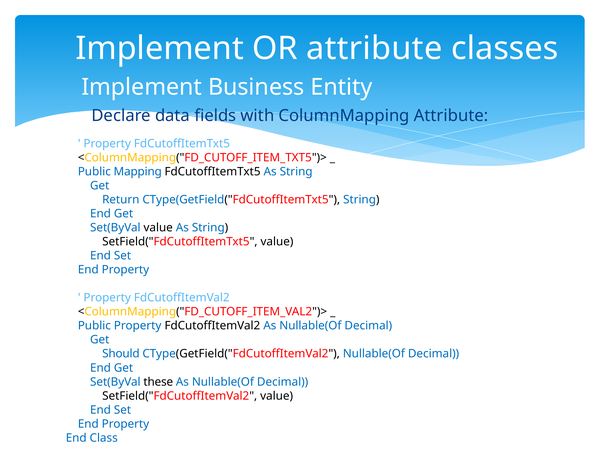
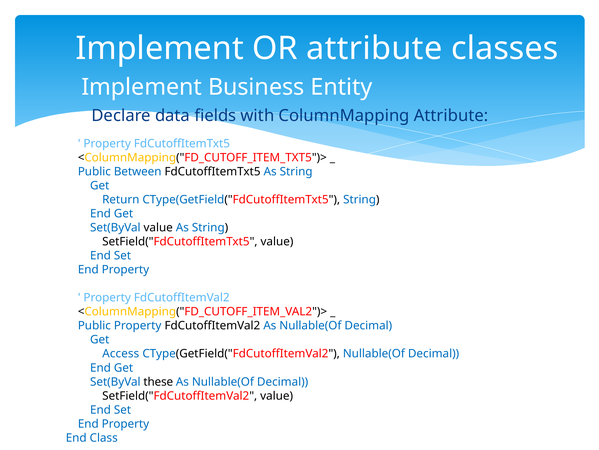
Mapping: Mapping -> Between
Should: Should -> Access
